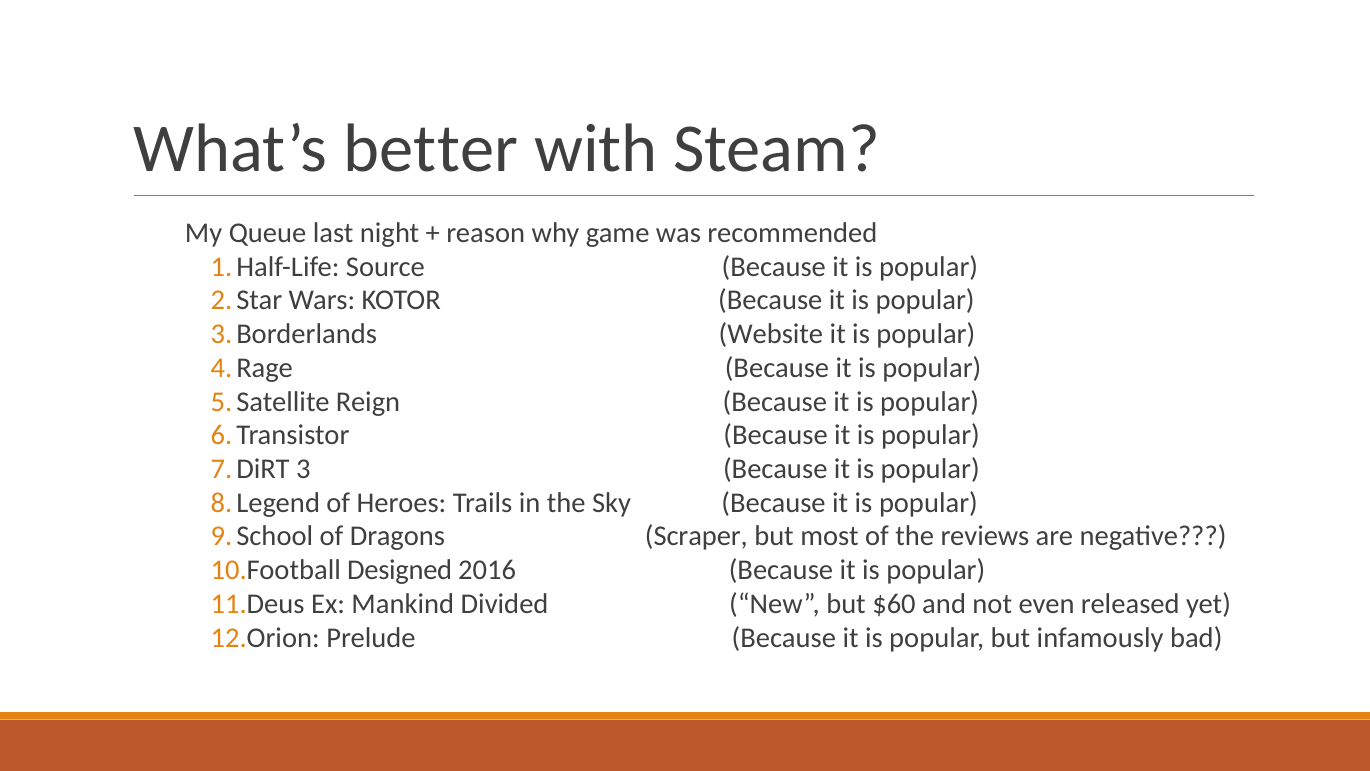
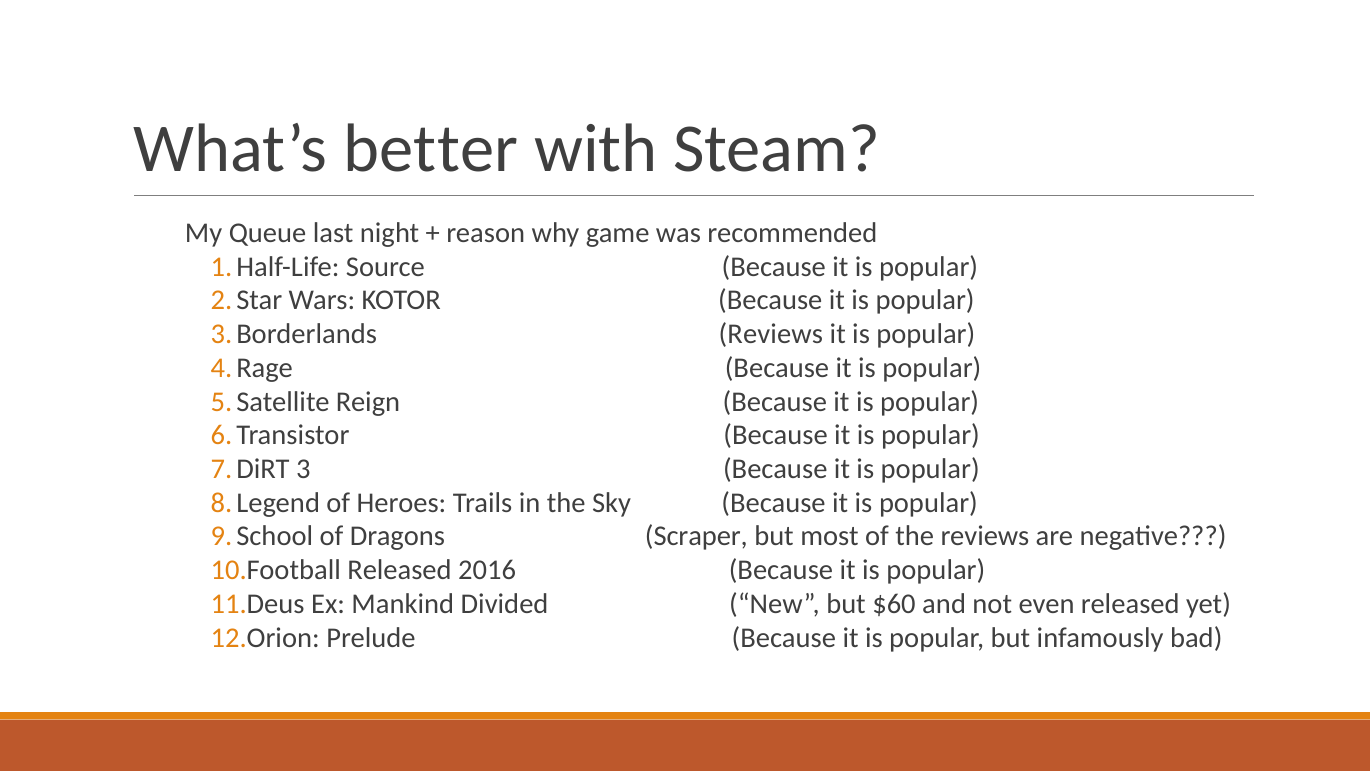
Website at (771, 334): Website -> Reviews
Designed at (400, 570): Designed -> Released
